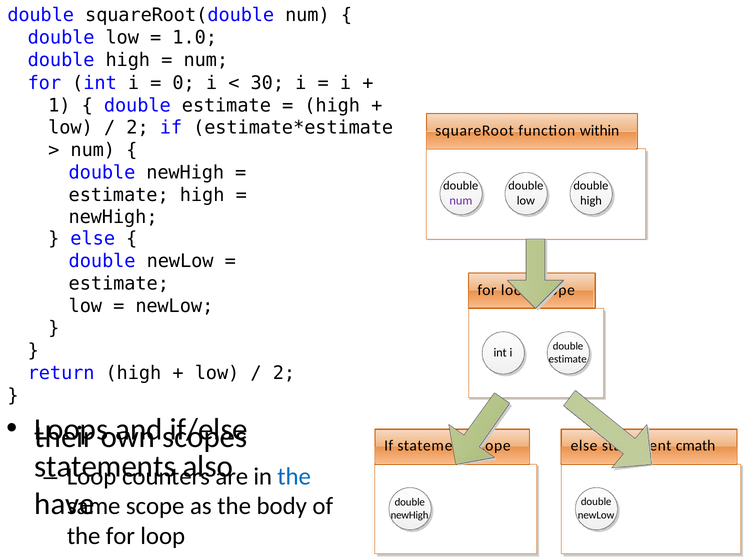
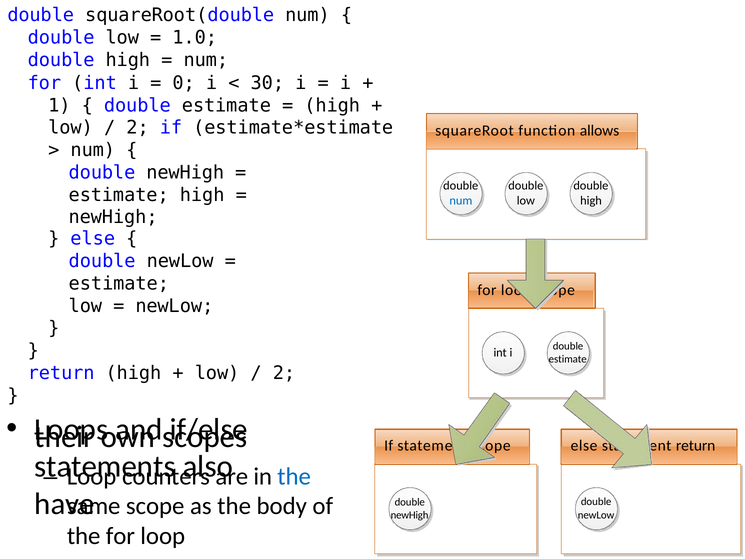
within: within -> allows
num at (461, 200) colour: purple -> blue
cmath at (696, 446): cmath -> return
